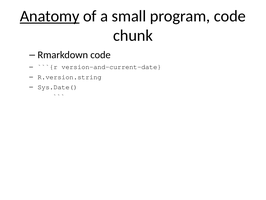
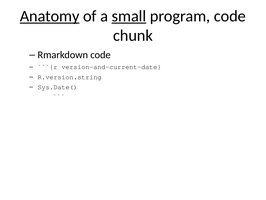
small underline: none -> present
